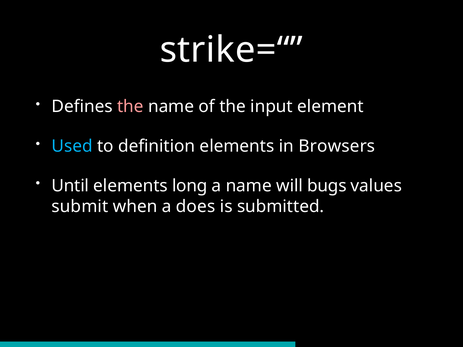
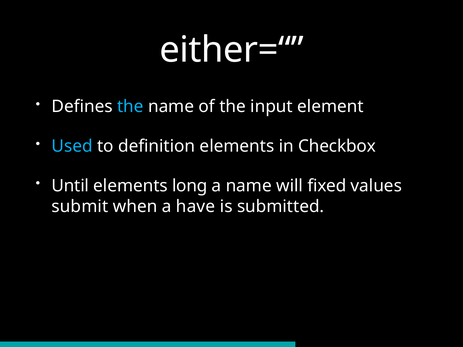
strike=“: strike=“ -> either=“
the at (130, 107) colour: pink -> light blue
Browsers: Browsers -> Checkbox
bugs: bugs -> fixed
does: does -> have
